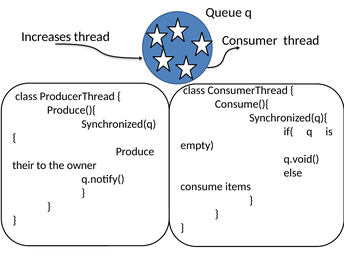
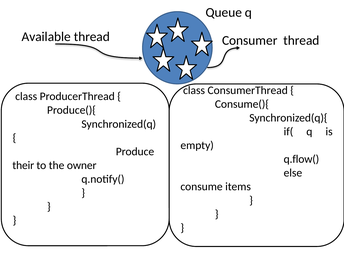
Increases: Increases -> Available
q.void(: q.void( -> q.flow(
